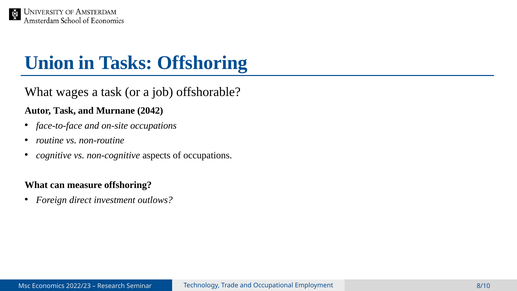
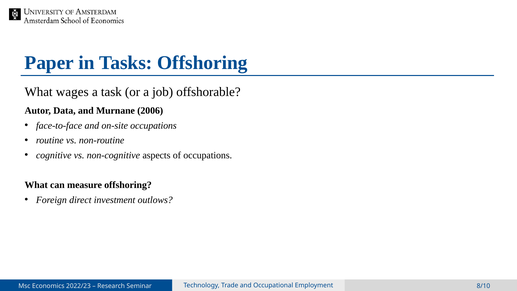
Union: Union -> Paper
Autor Task: Task -> Data
2042: 2042 -> 2006
